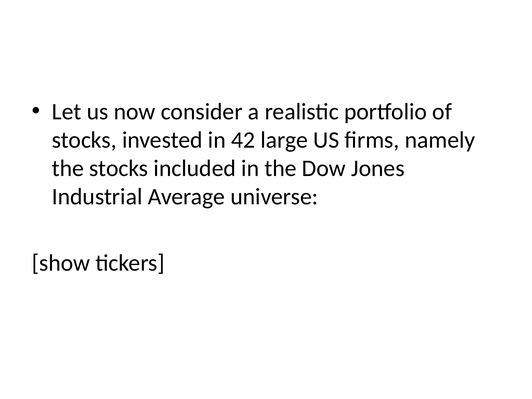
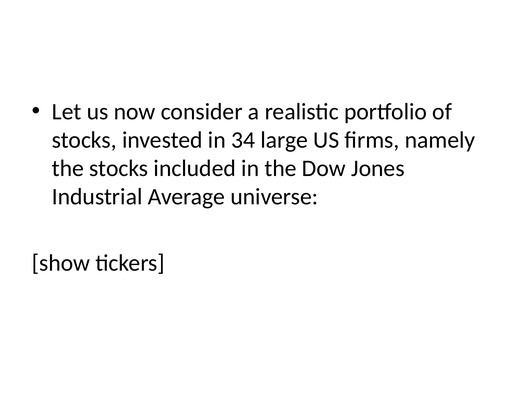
42: 42 -> 34
